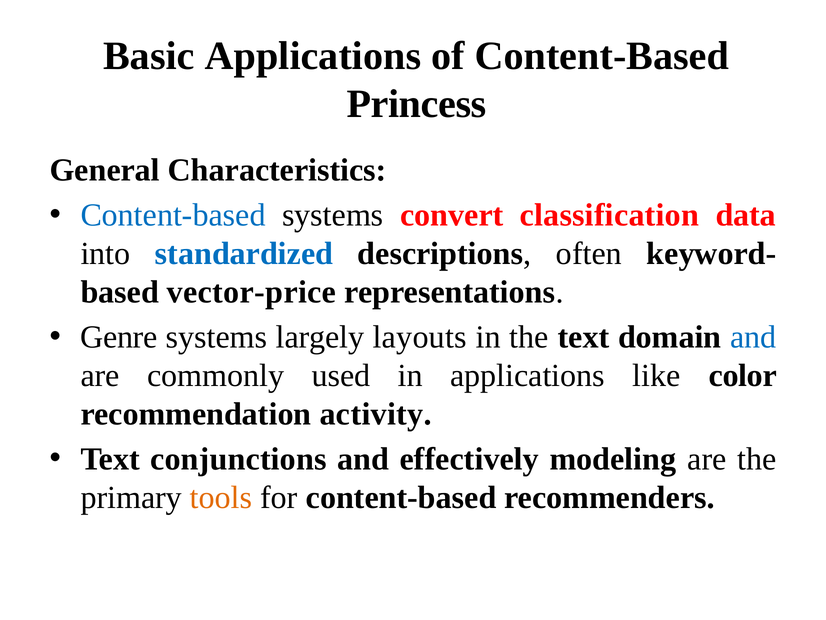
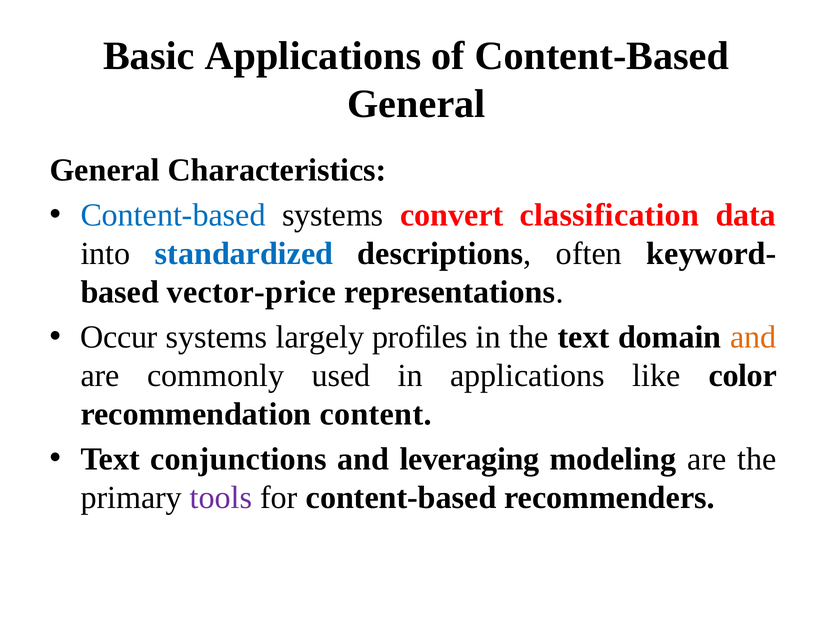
Princess at (417, 104): Princess -> General
Genre: Genre -> Occur
layouts: layouts -> profiles
and at (753, 337) colour: blue -> orange
activity: activity -> content
effectively: effectively -> leveraging
tools colour: orange -> purple
